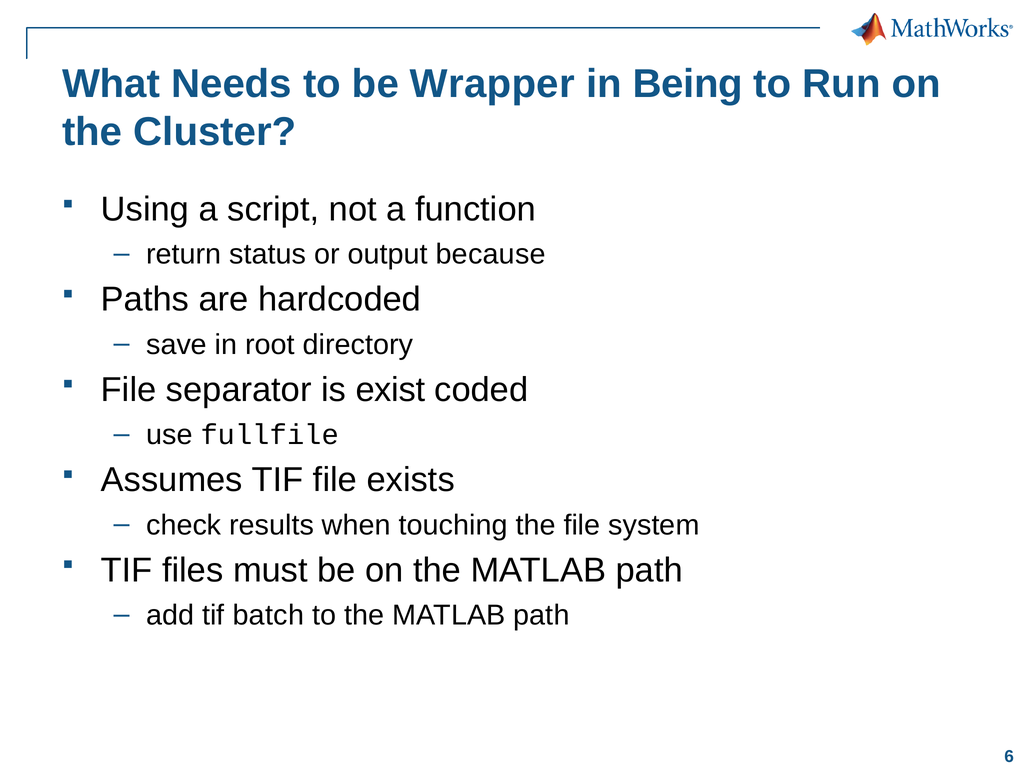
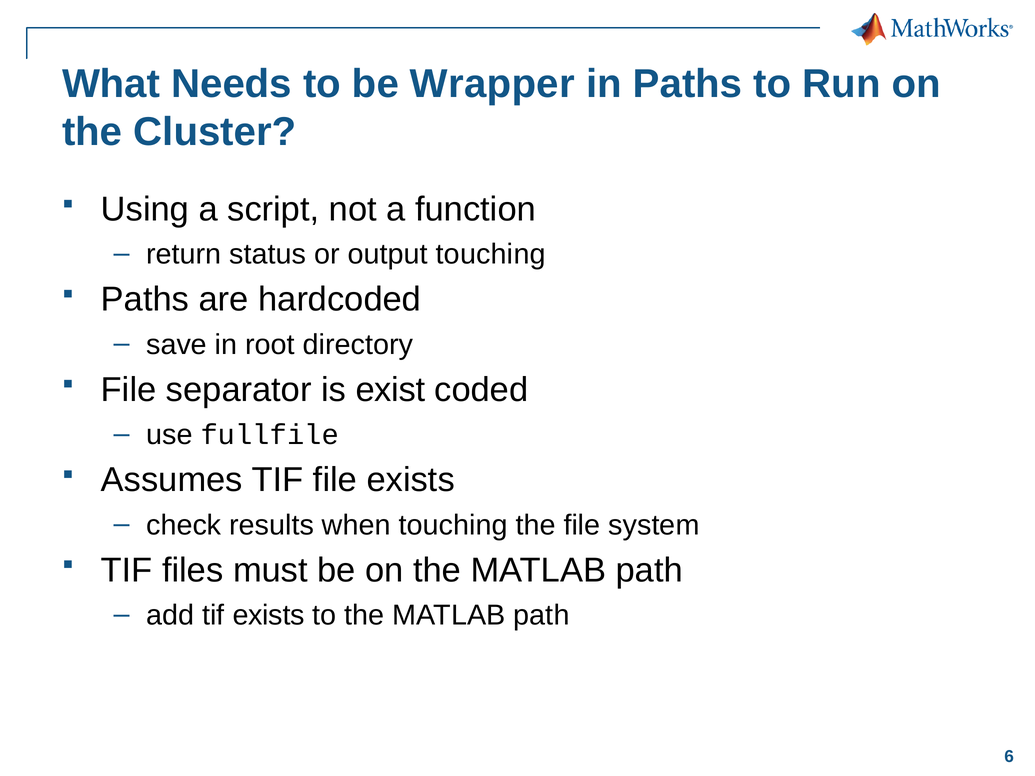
in Being: Being -> Paths
output because: because -> touching
tif batch: batch -> exists
